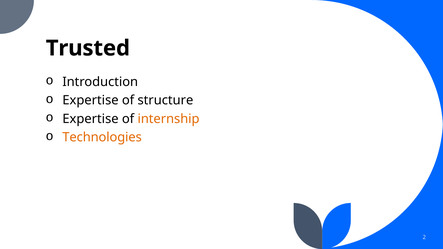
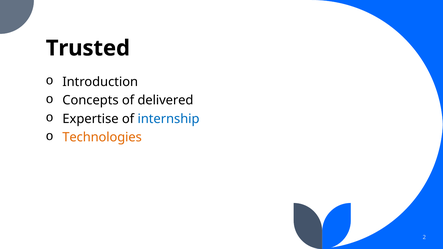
Expertise at (90, 100): Expertise -> Concepts
structure: structure -> delivered
internship colour: orange -> blue
